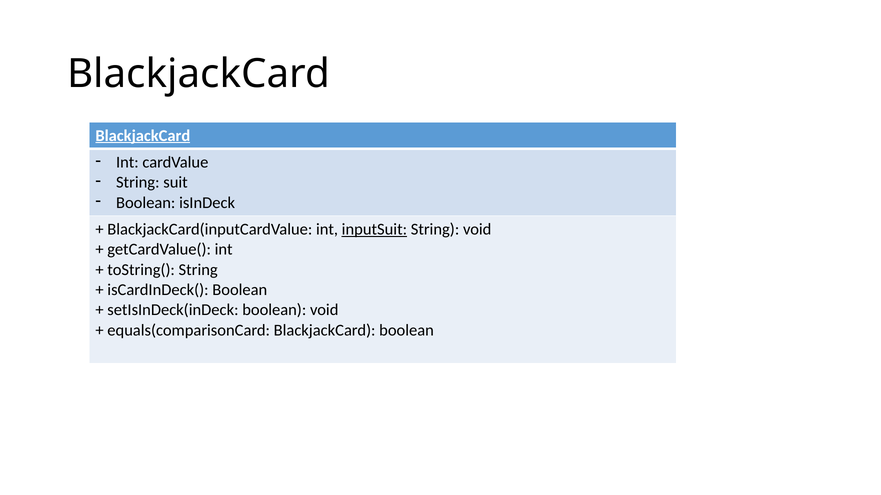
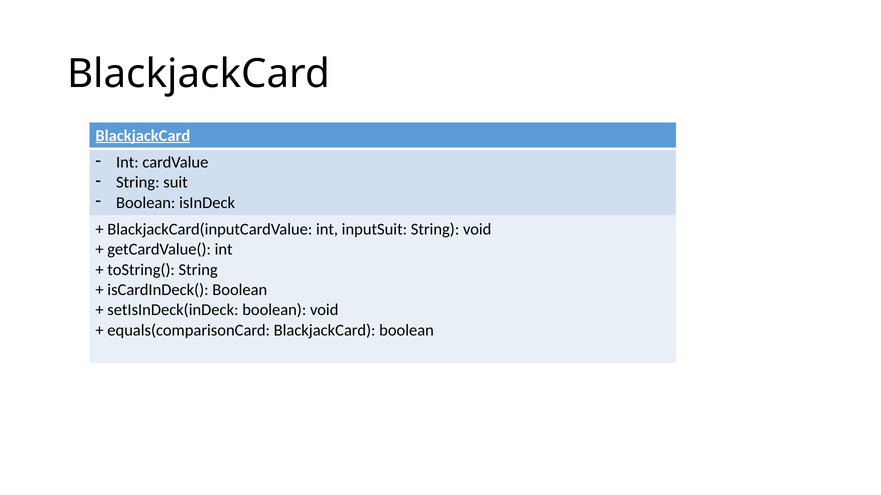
inputSuit underline: present -> none
